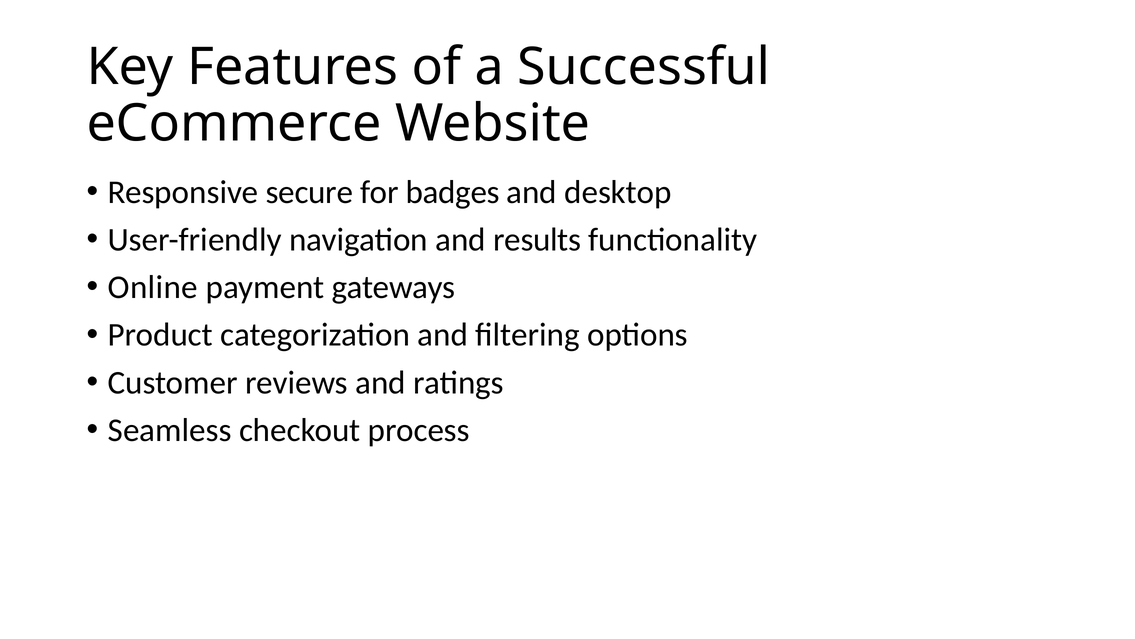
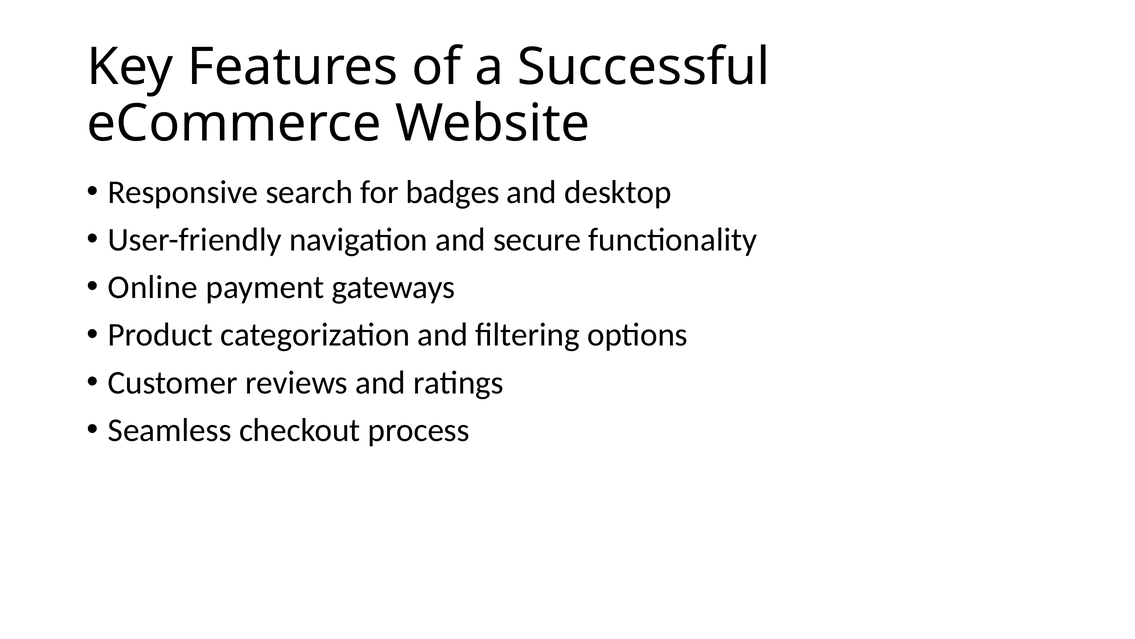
secure: secure -> search
results: results -> secure
